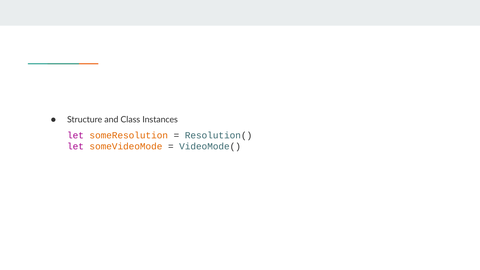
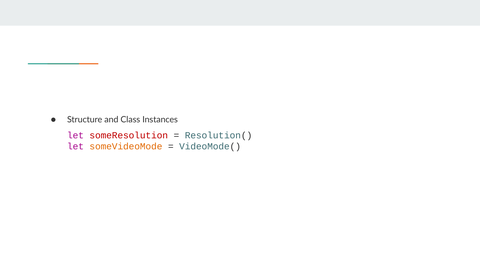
someResolution colour: orange -> red
